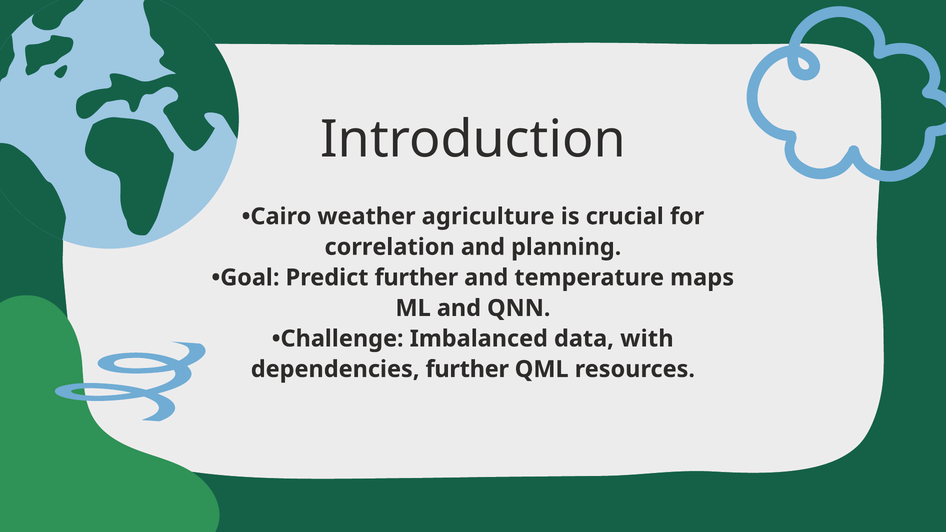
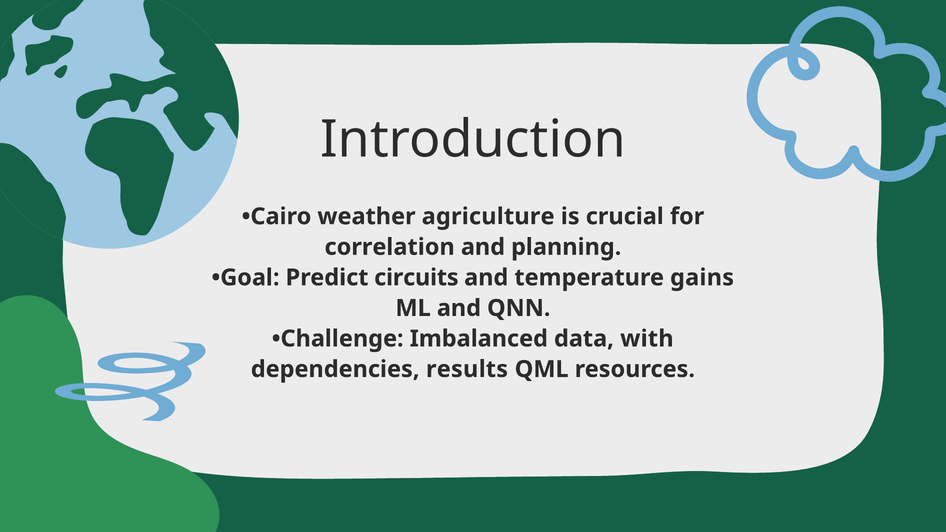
Predict further: further -> circuits
maps: maps -> gains
dependencies further: further -> results
